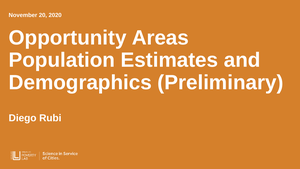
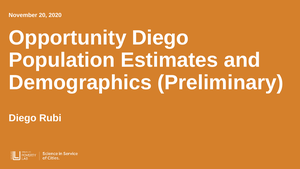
Opportunity Areas: Areas -> Diego
